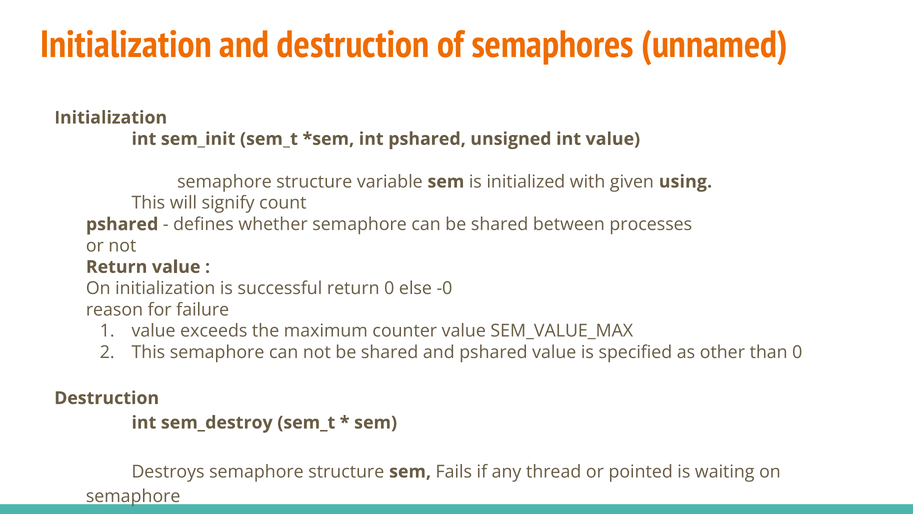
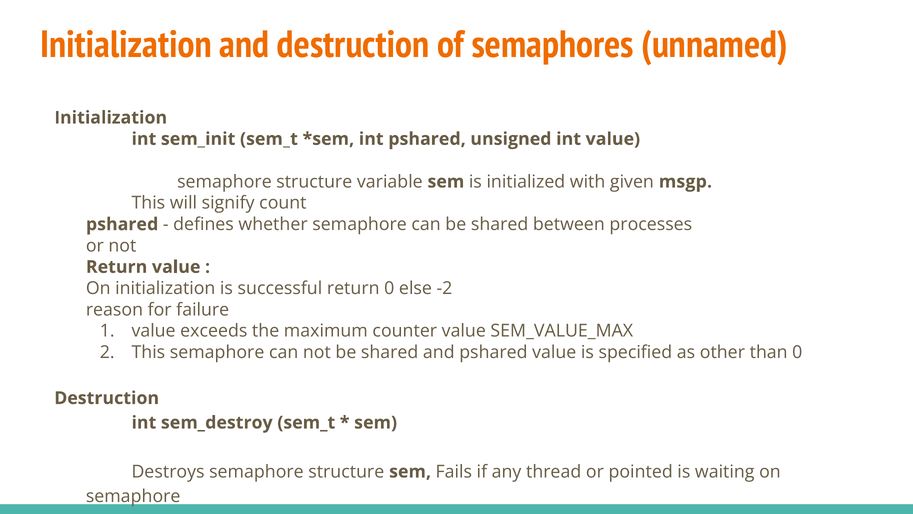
using: using -> msgp
-0: -0 -> -2
